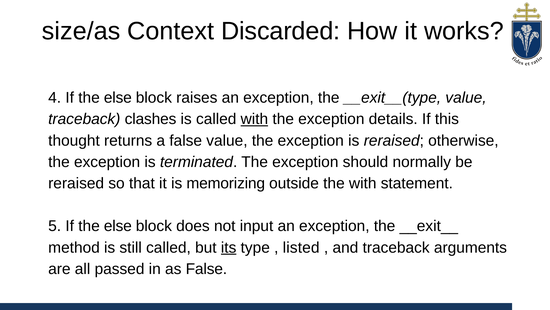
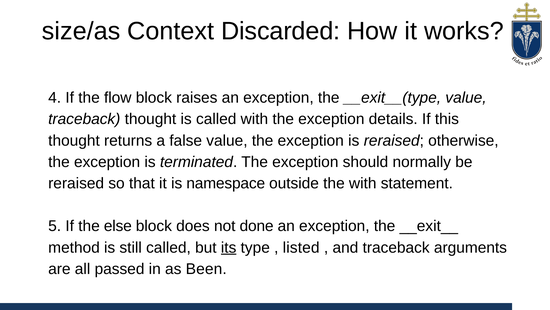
4 If the else: else -> flow
traceback clashes: clashes -> thought
with at (254, 119) underline: present -> none
memorizing: memorizing -> namespace
input: input -> done
as False: False -> Been
